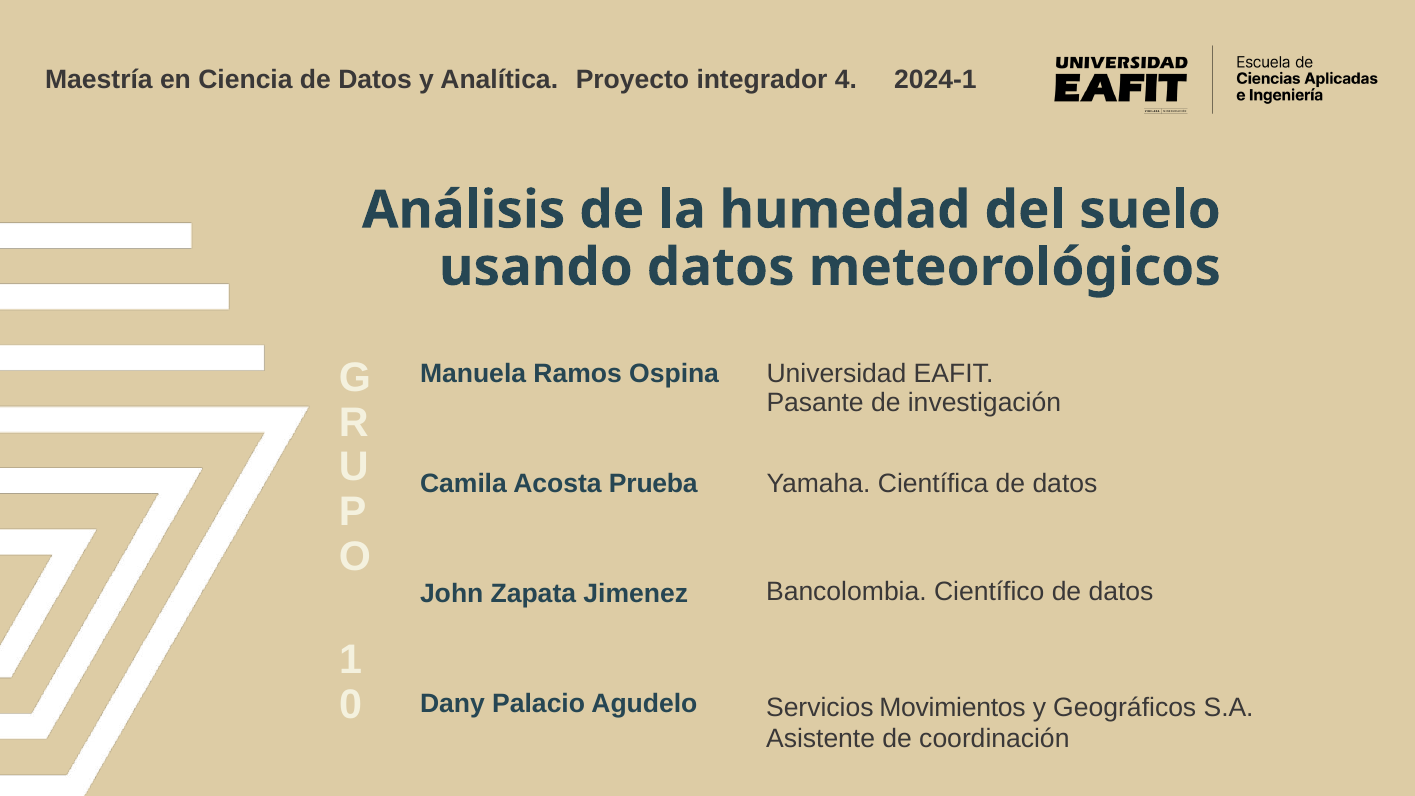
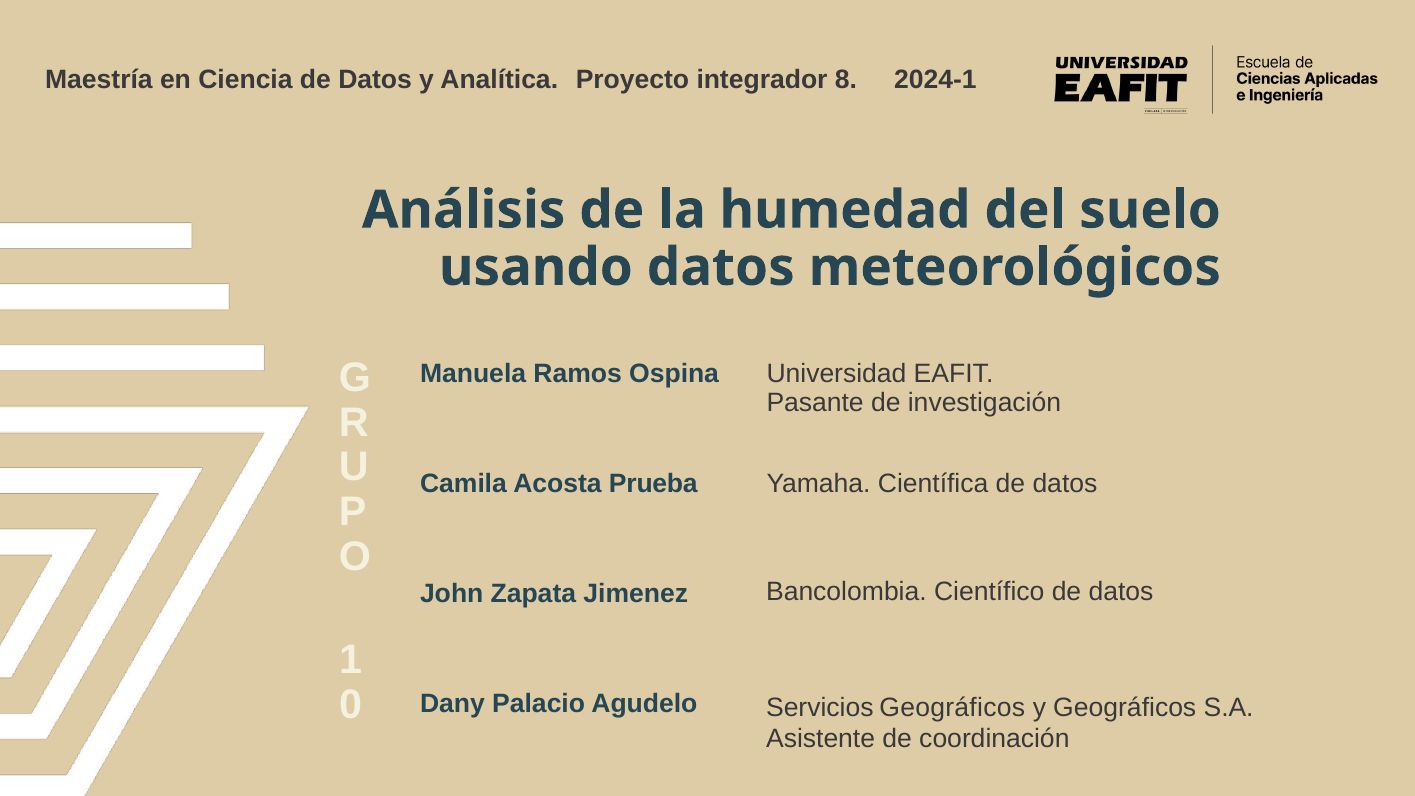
4: 4 -> 8
Servicios Movimientos: Movimientos -> Geográficos
